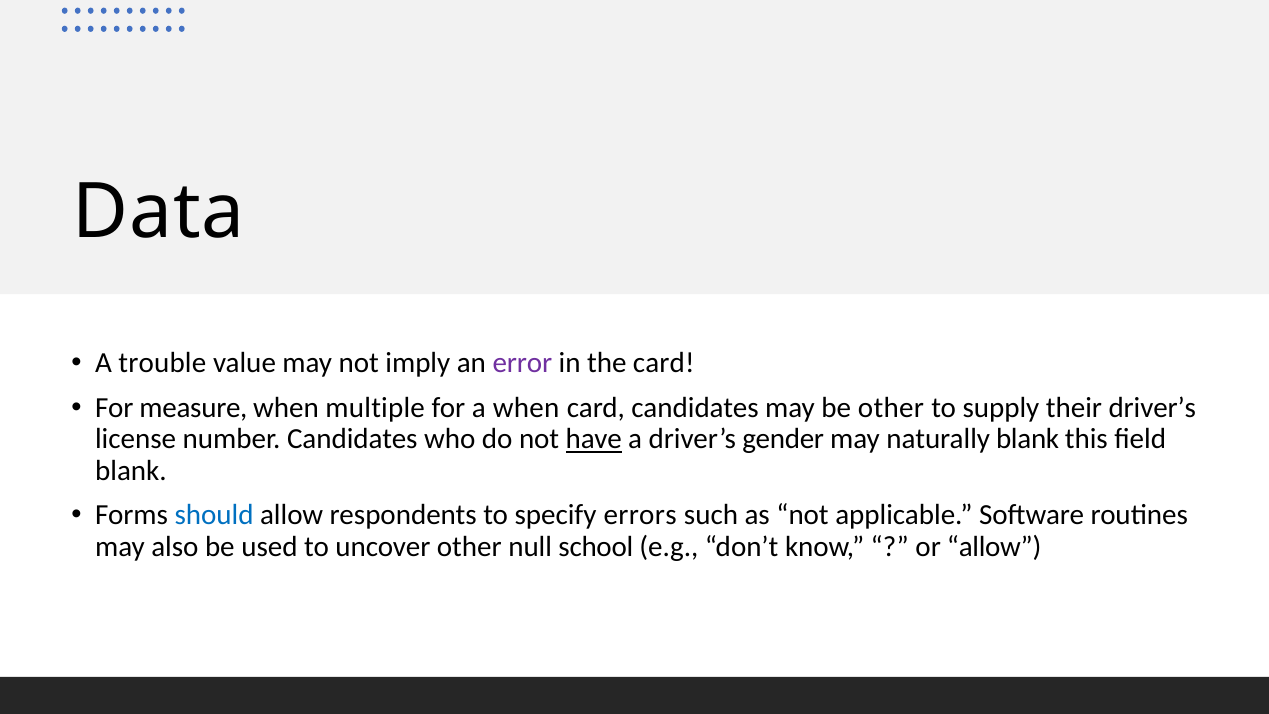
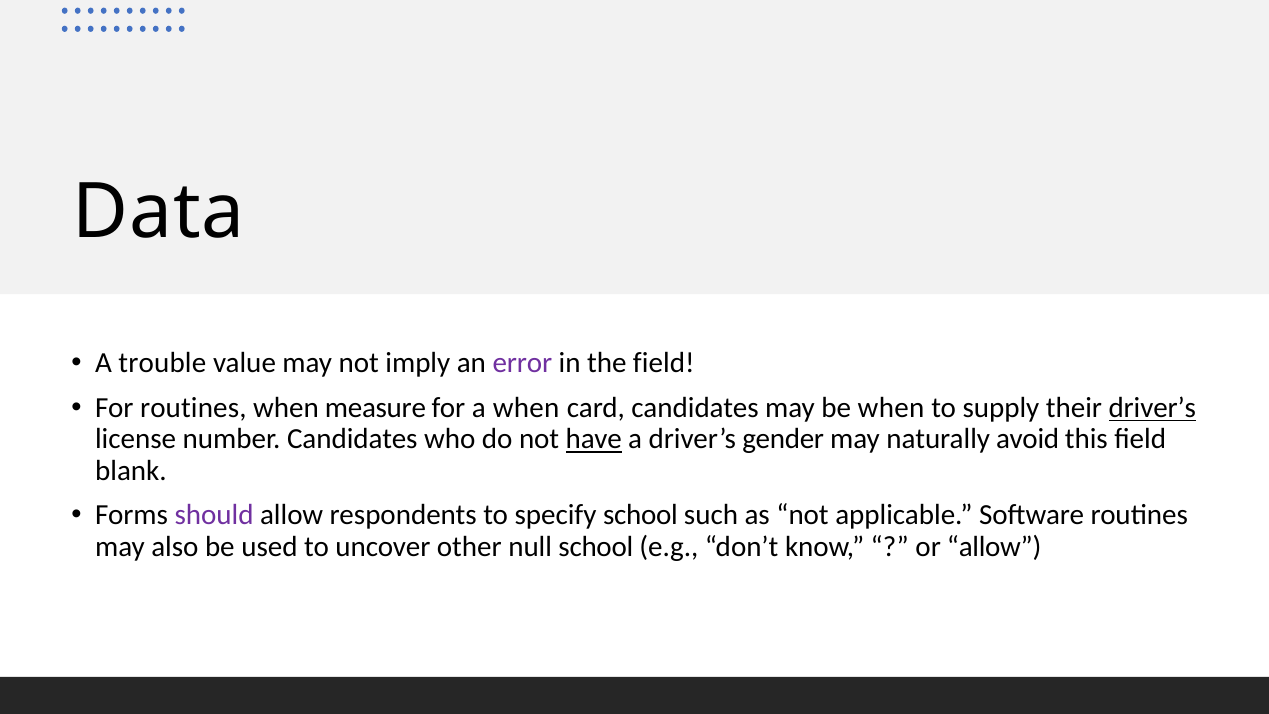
the card: card -> field
For measure: measure -> routines
multiple: multiple -> measure
be other: other -> when
driver’s at (1152, 408) underline: none -> present
naturally blank: blank -> avoid
should colour: blue -> purple
specify errors: errors -> school
